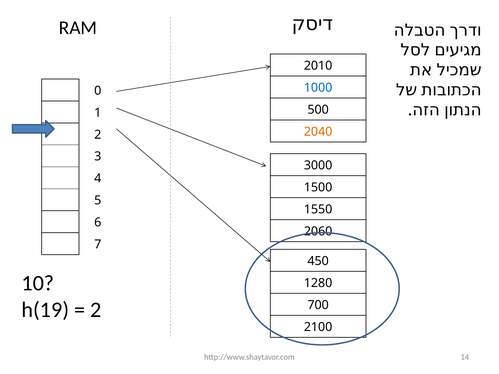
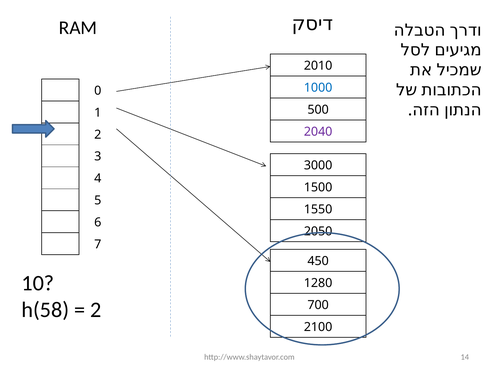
2040 colour: orange -> purple
2060: 2060 -> 2050
h(19: h(19 -> h(58
